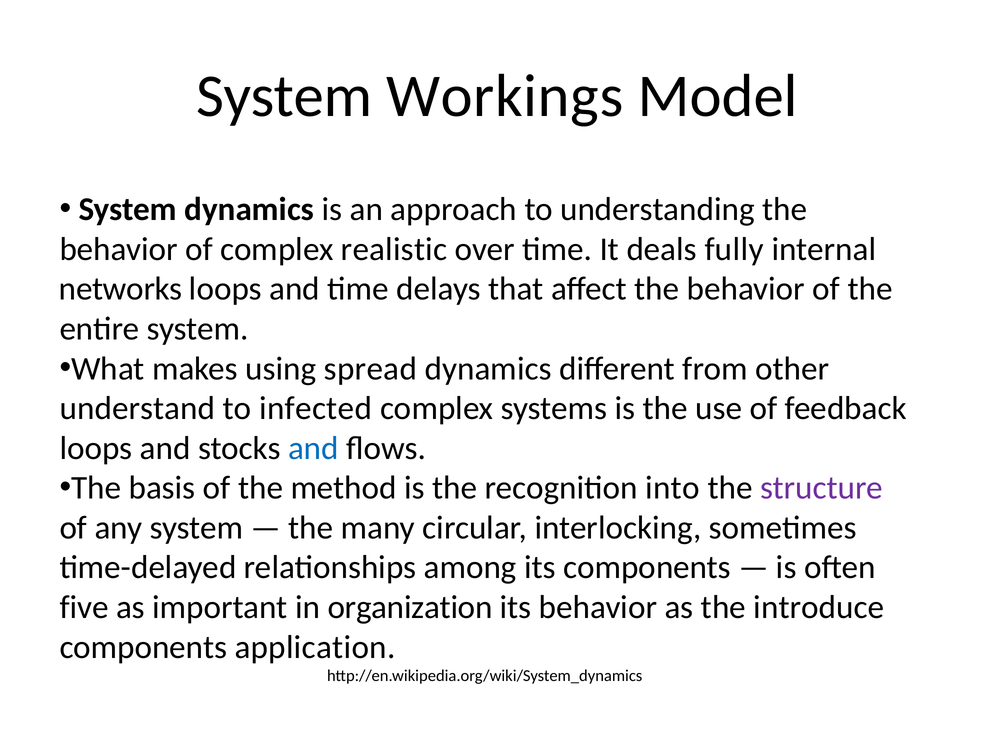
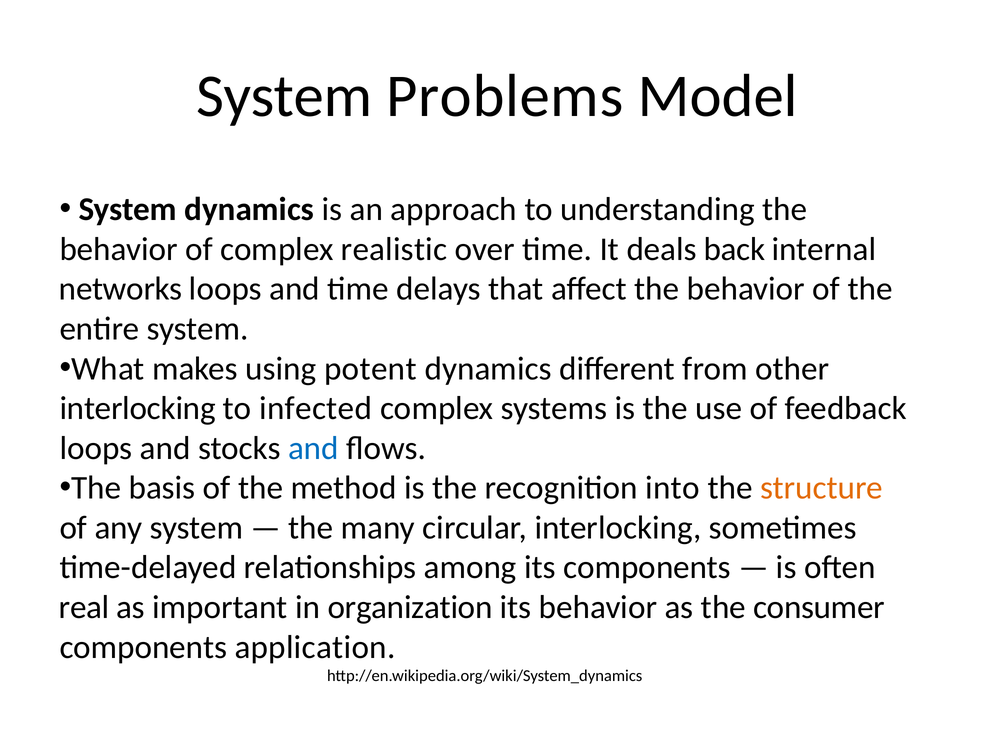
Workings: Workings -> Problems
fully: fully -> back
spread: spread -> potent
understand at (137, 409): understand -> interlocking
structure colour: purple -> orange
five: five -> real
introduce: introduce -> consumer
